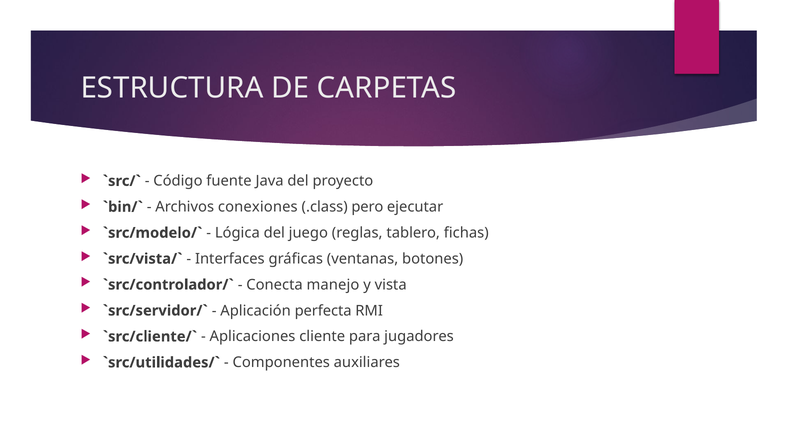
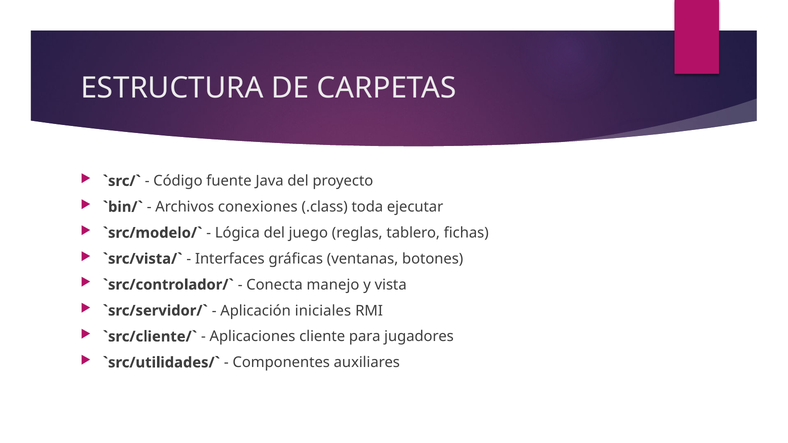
pero: pero -> toda
perfecta: perfecta -> iniciales
